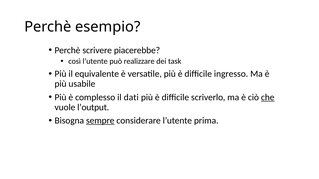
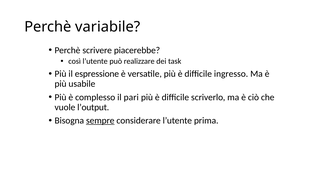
esempio: esempio -> variabile
equivalente: equivalente -> espressione
dati: dati -> pari
che underline: present -> none
